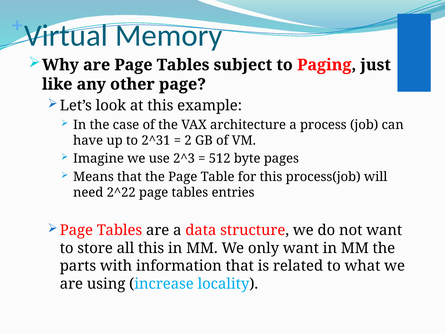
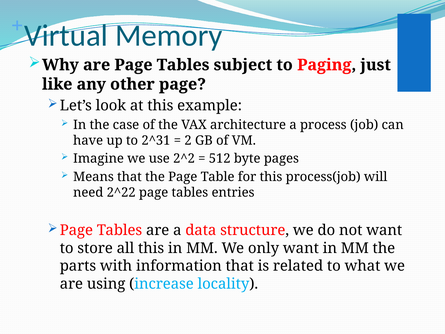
2^3: 2^3 -> 2^2
